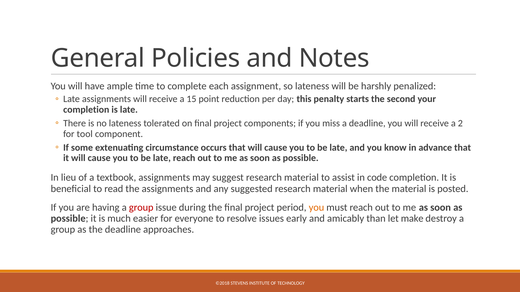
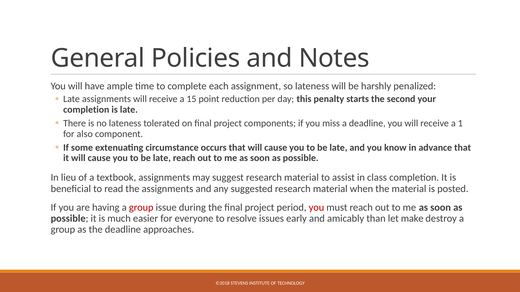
2: 2 -> 1
tool: tool -> also
code: code -> class
you at (316, 208) colour: orange -> red
